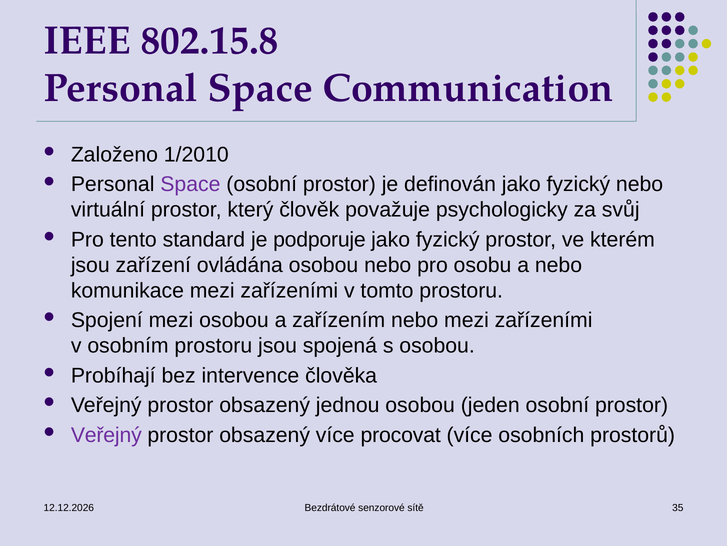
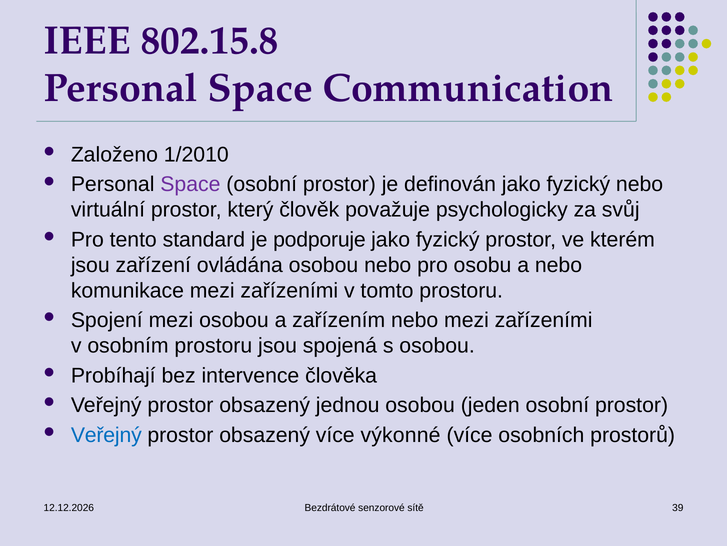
Veřejný at (106, 434) colour: purple -> blue
procovat: procovat -> výkonné
35: 35 -> 39
